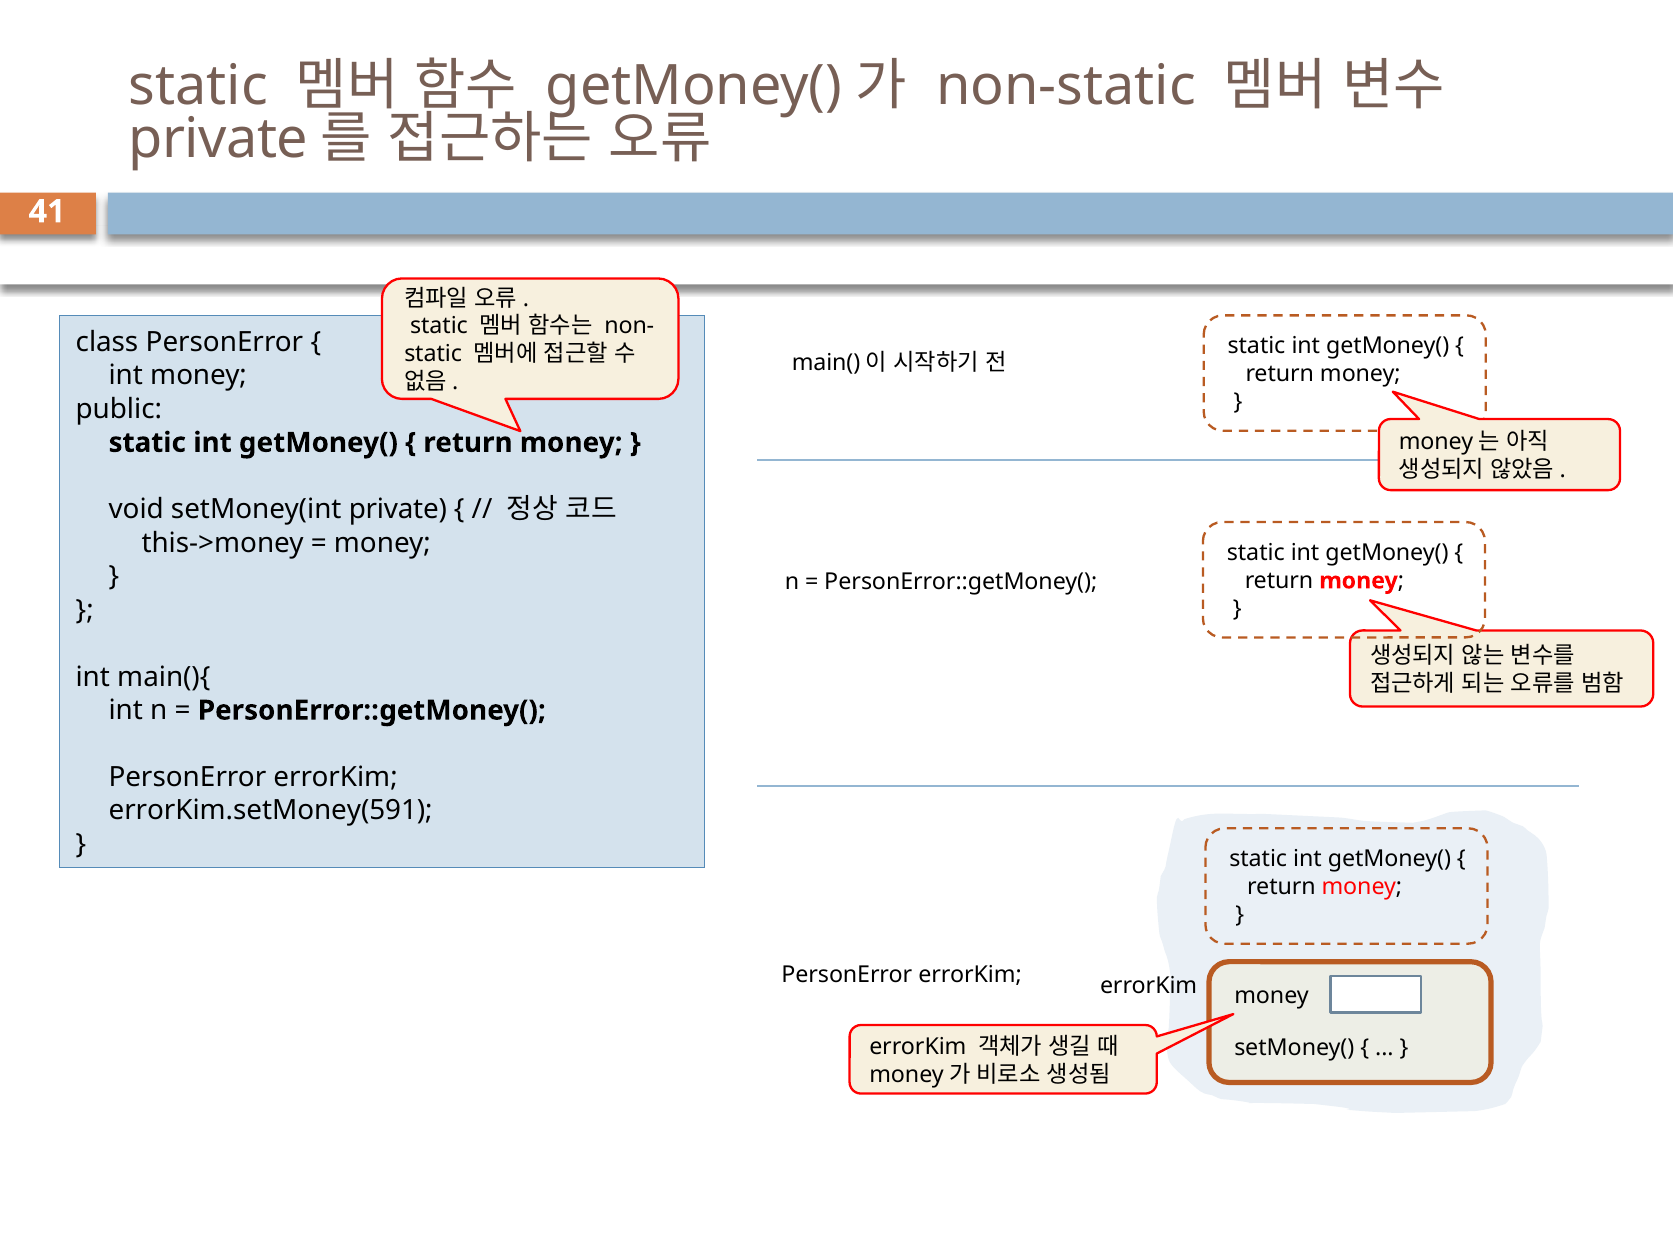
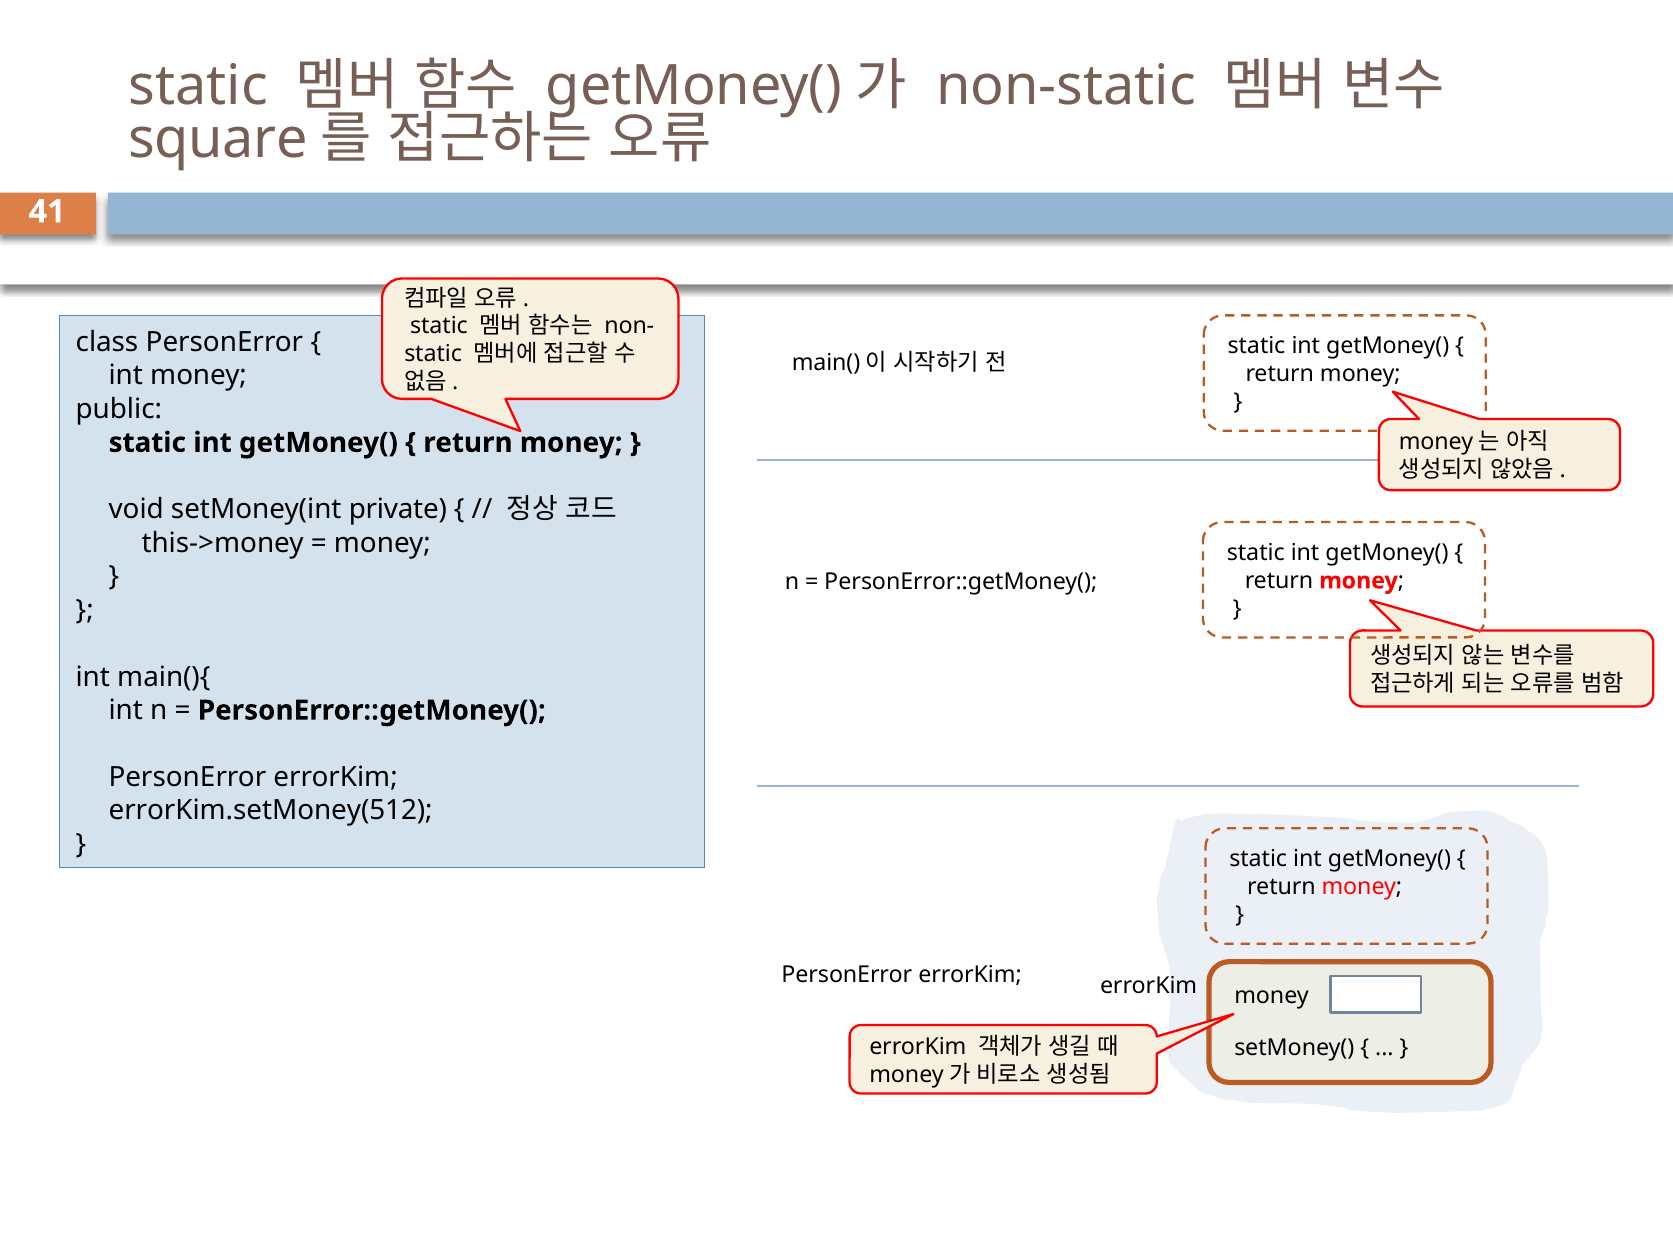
private at (218, 139): private -> square
errorKim.setMoney(591: errorKim.setMoney(591 -> errorKim.setMoney(512
